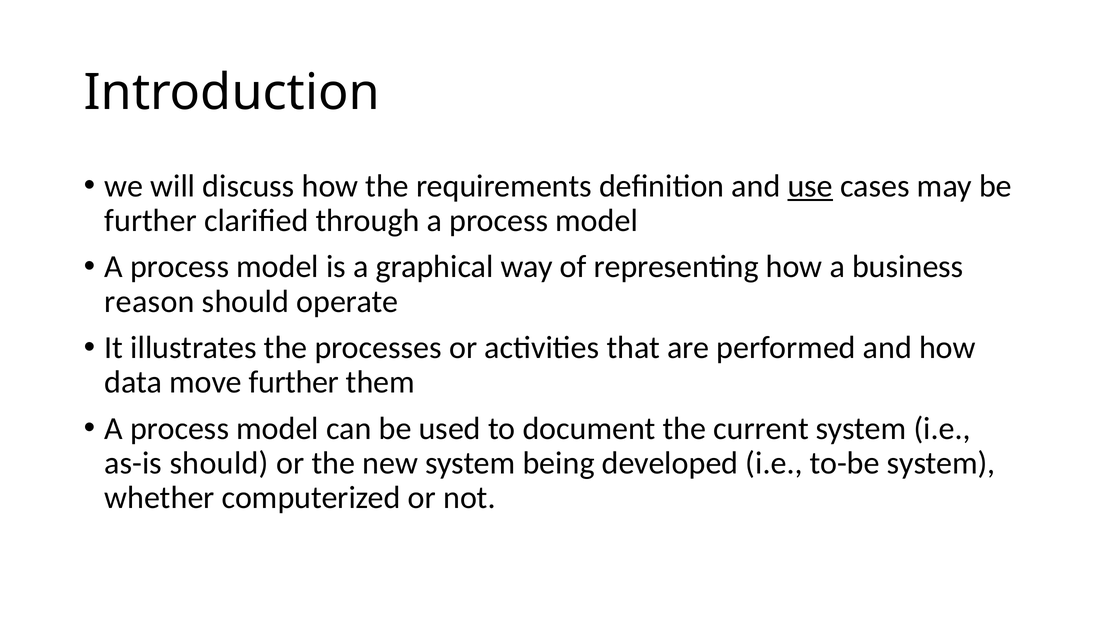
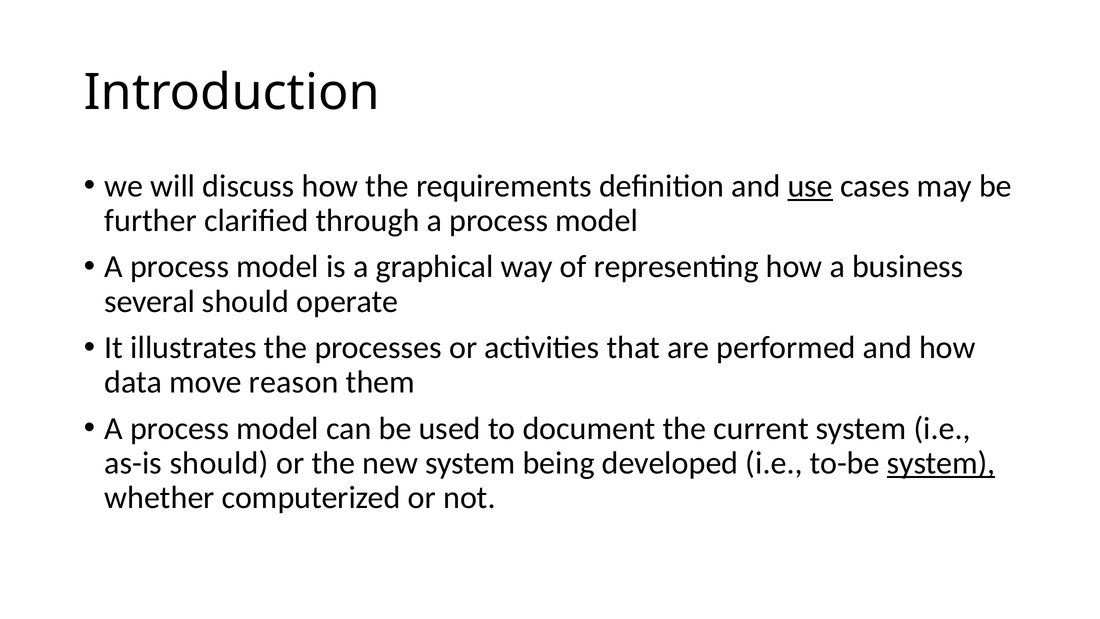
reason: reason -> several
move further: further -> reason
system at (941, 463) underline: none -> present
